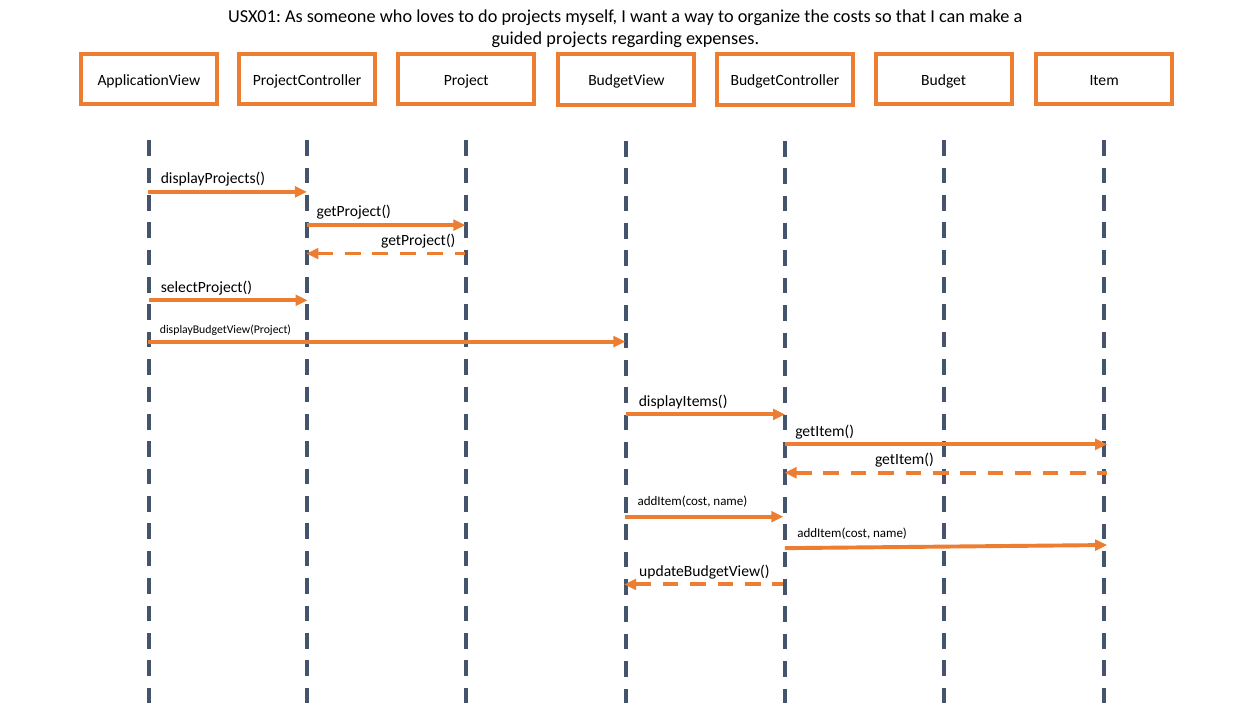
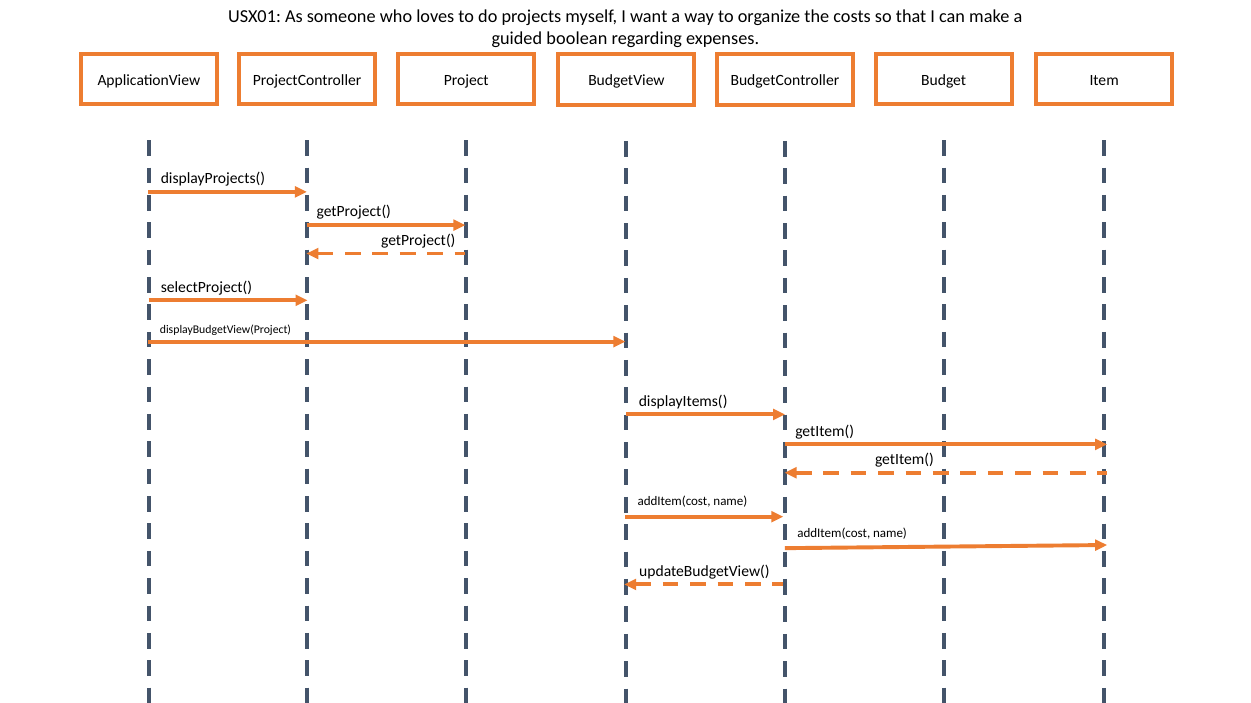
guided projects: projects -> boolean
